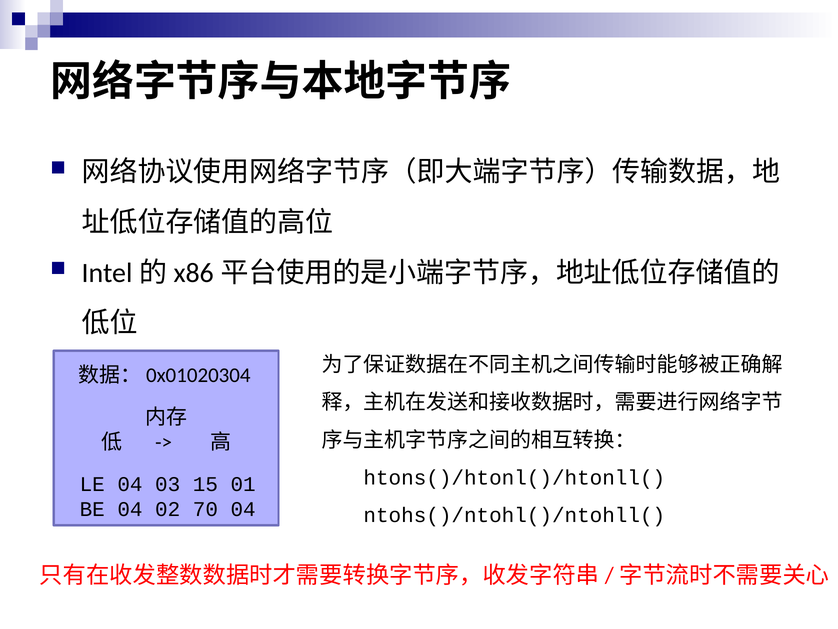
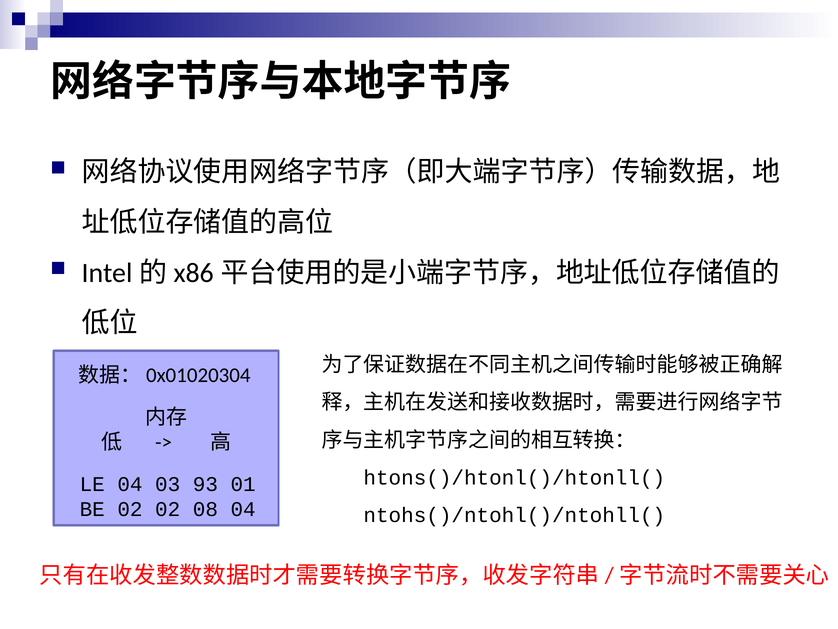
15: 15 -> 93
BE 04: 04 -> 02
70: 70 -> 08
